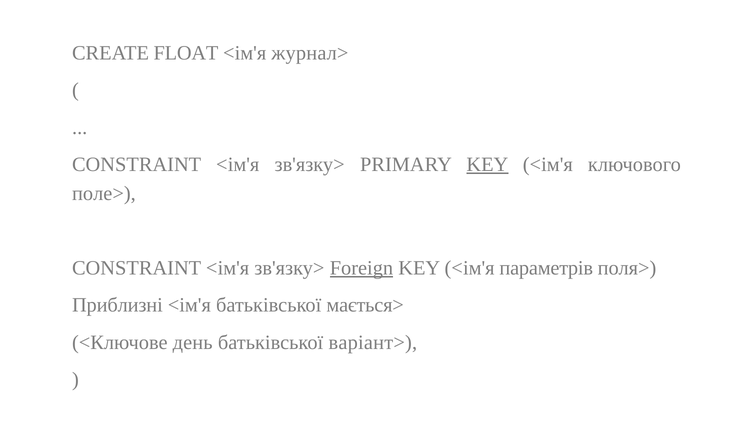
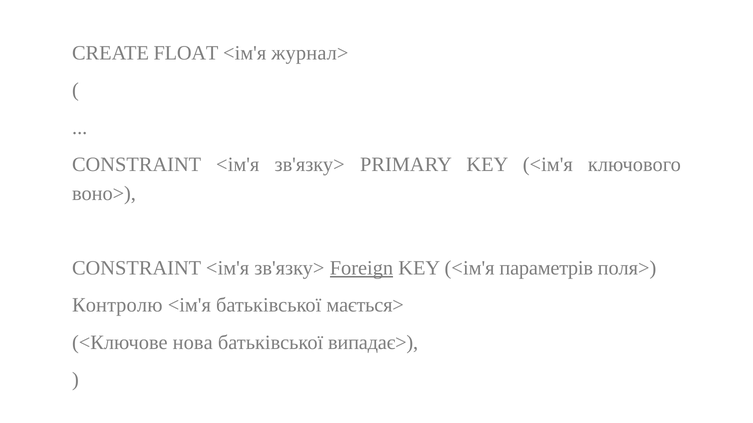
KEY at (487, 165) underline: present -> none
поле>: поле> -> воно>
Приблизні: Приблизні -> Контролю
день: день -> нова
варіант>: варіант> -> випадає>
